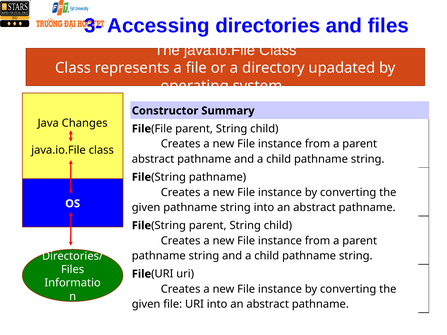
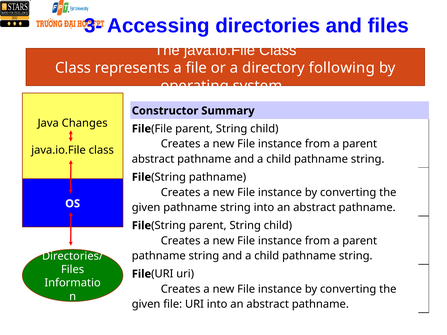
upadated: upadated -> following
